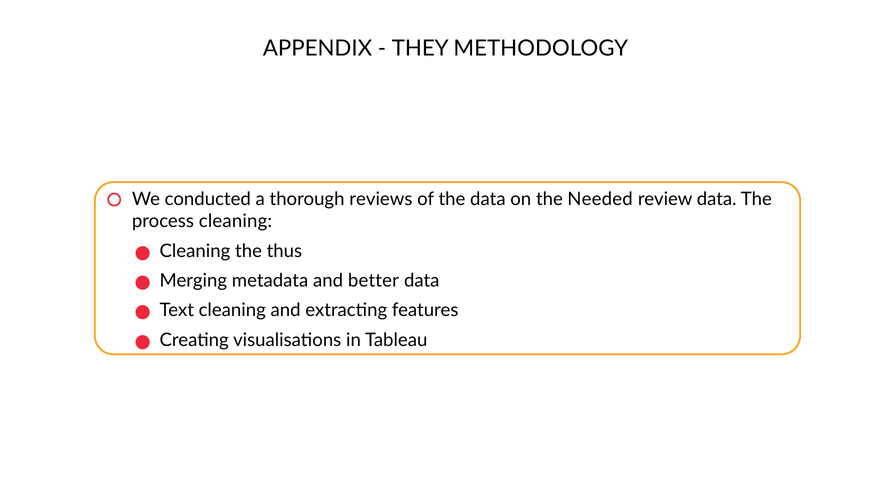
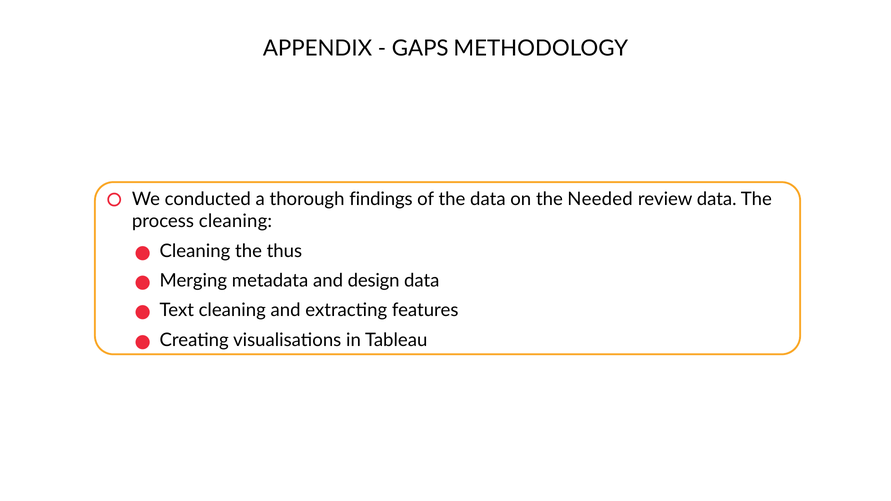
THEY: THEY -> GAPS
reviews: reviews -> findings
better: better -> design
